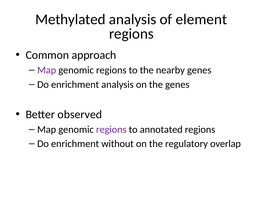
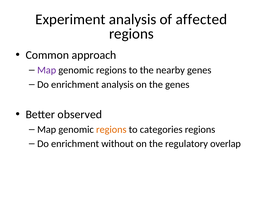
Methylated: Methylated -> Experiment
element: element -> affected
regions at (111, 130) colour: purple -> orange
annotated: annotated -> categories
